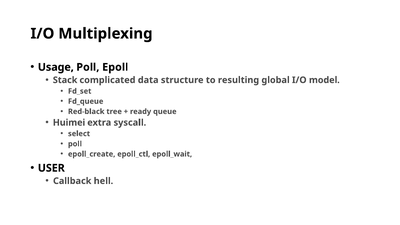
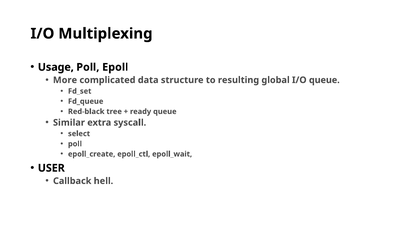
Stack: Stack -> More
I/O model: model -> queue
Huimei: Huimei -> Similar
